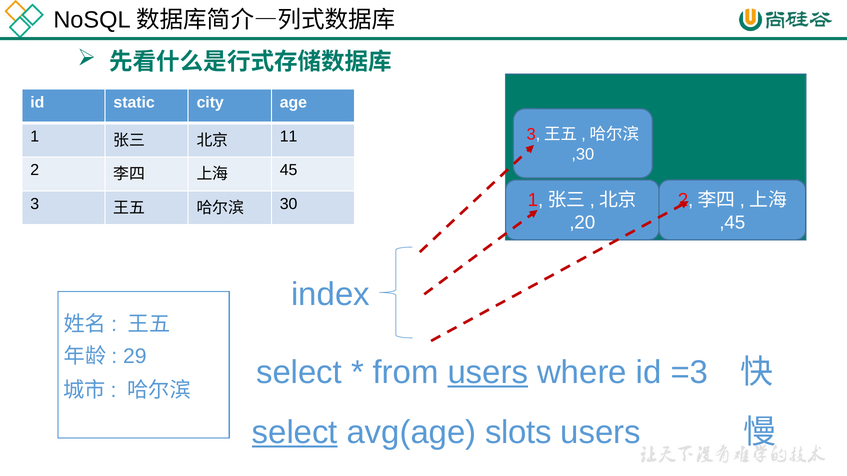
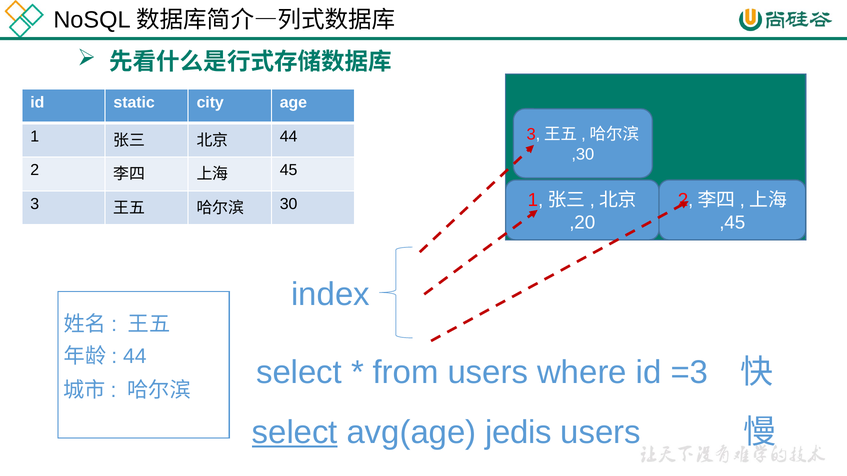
11 at (289, 136): 11 -> 44
29 at (135, 357): 29 -> 44
users at (488, 373) underline: present -> none
slots: slots -> jedis
